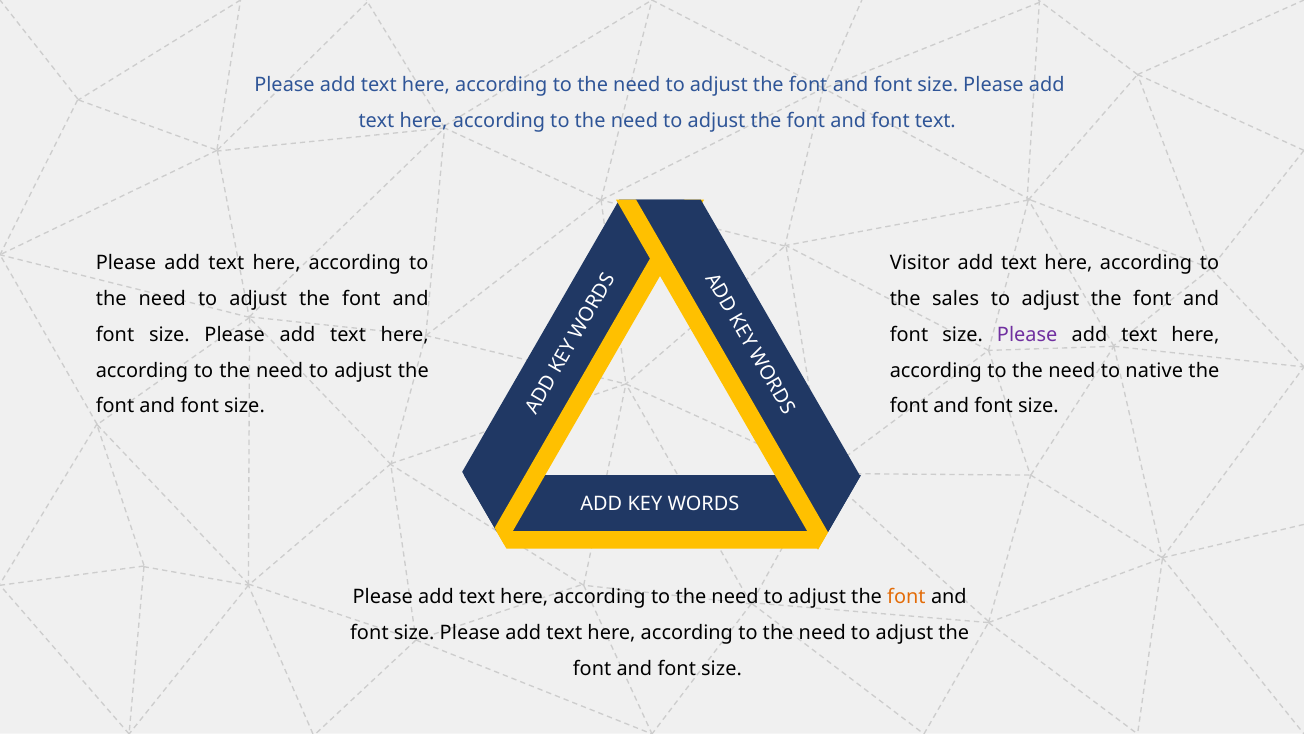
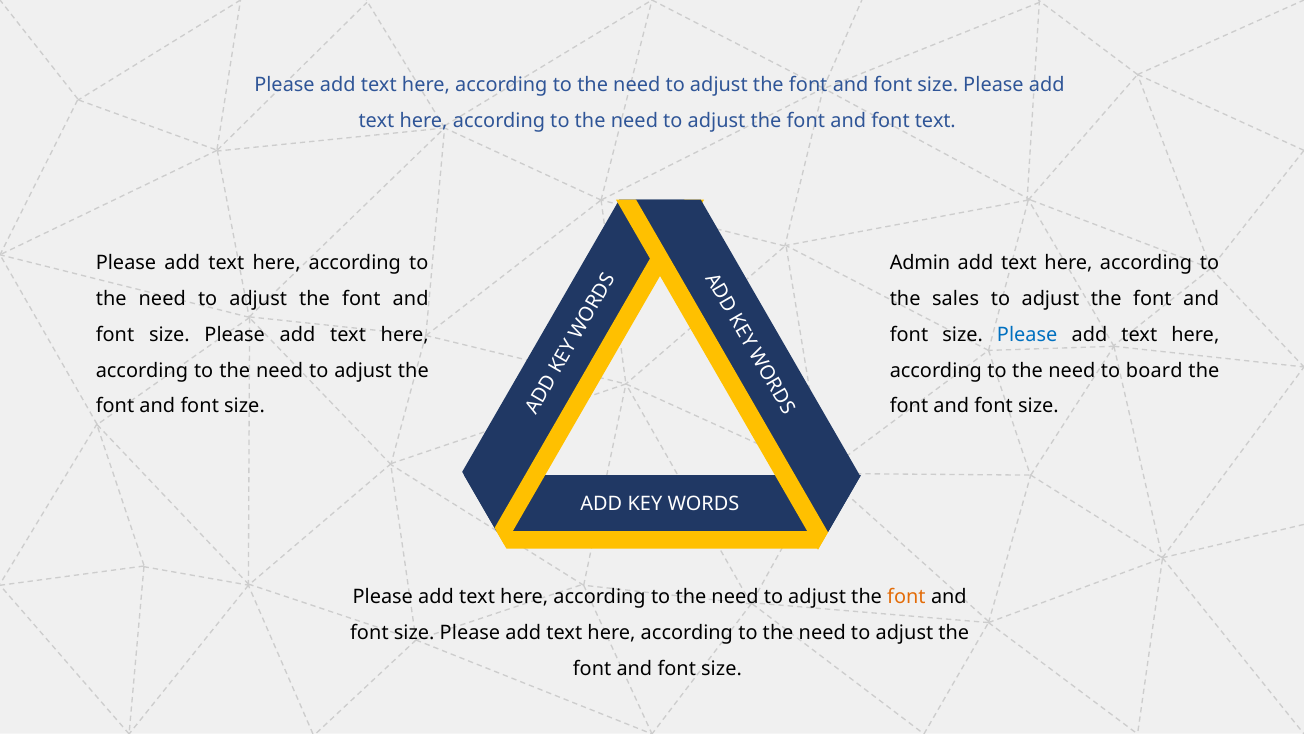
Visitor: Visitor -> Admin
Please at (1027, 334) colour: purple -> blue
native: native -> board
